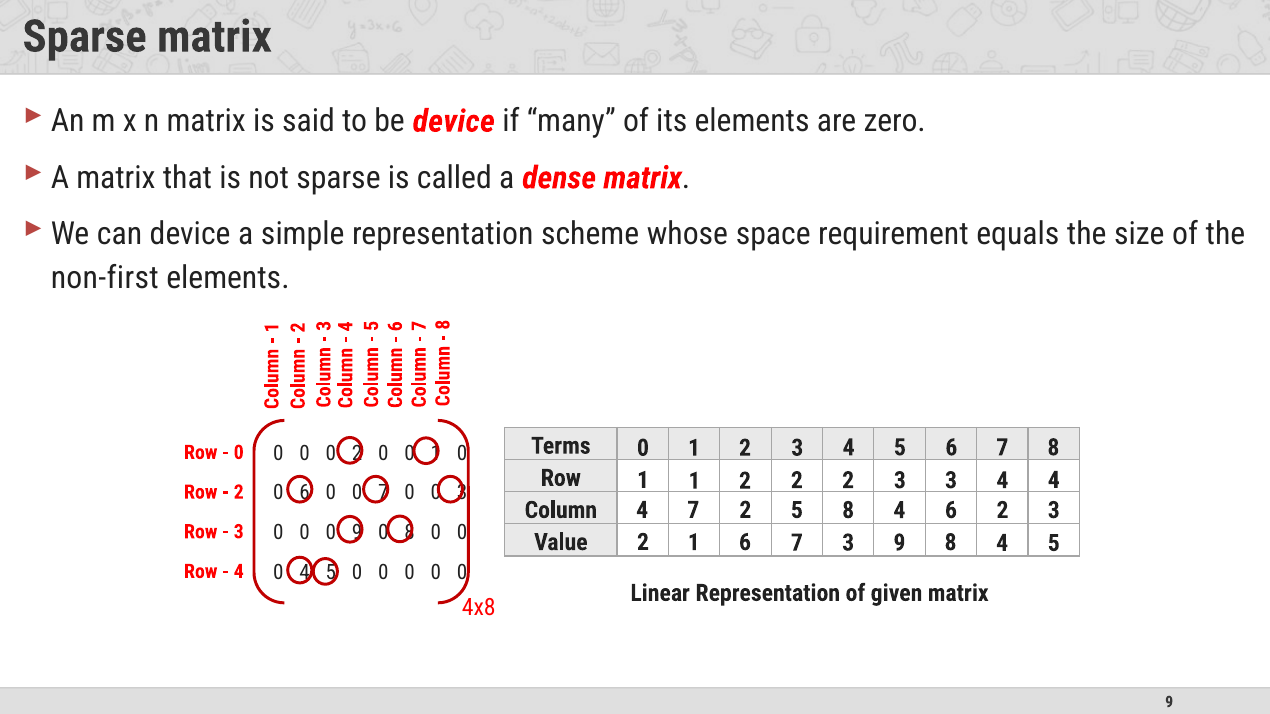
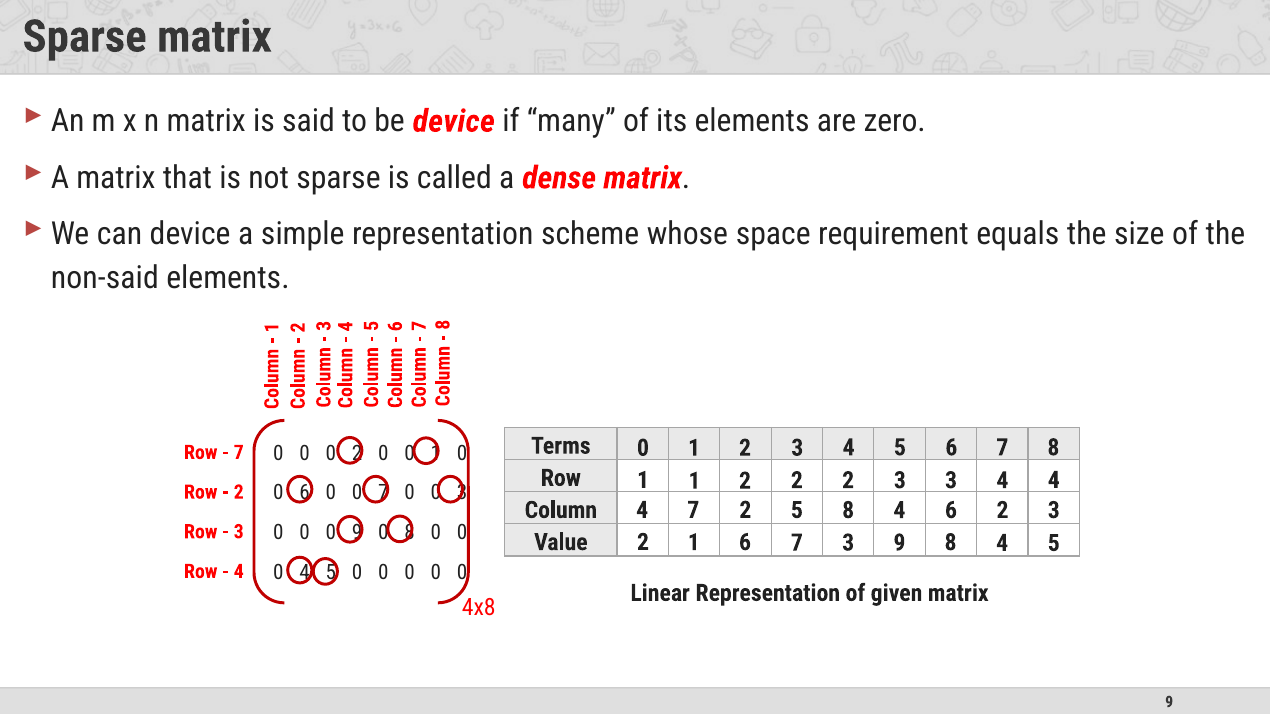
non-first: non-first -> non-said
0 at (239, 453): 0 -> 7
